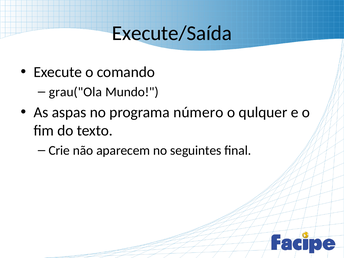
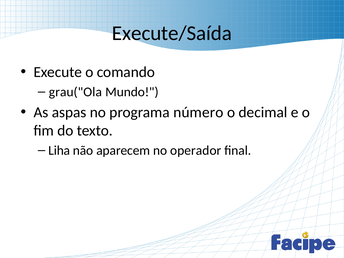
qulquer: qulquer -> decimal
Crie: Crie -> Liha
seguintes: seguintes -> operador
